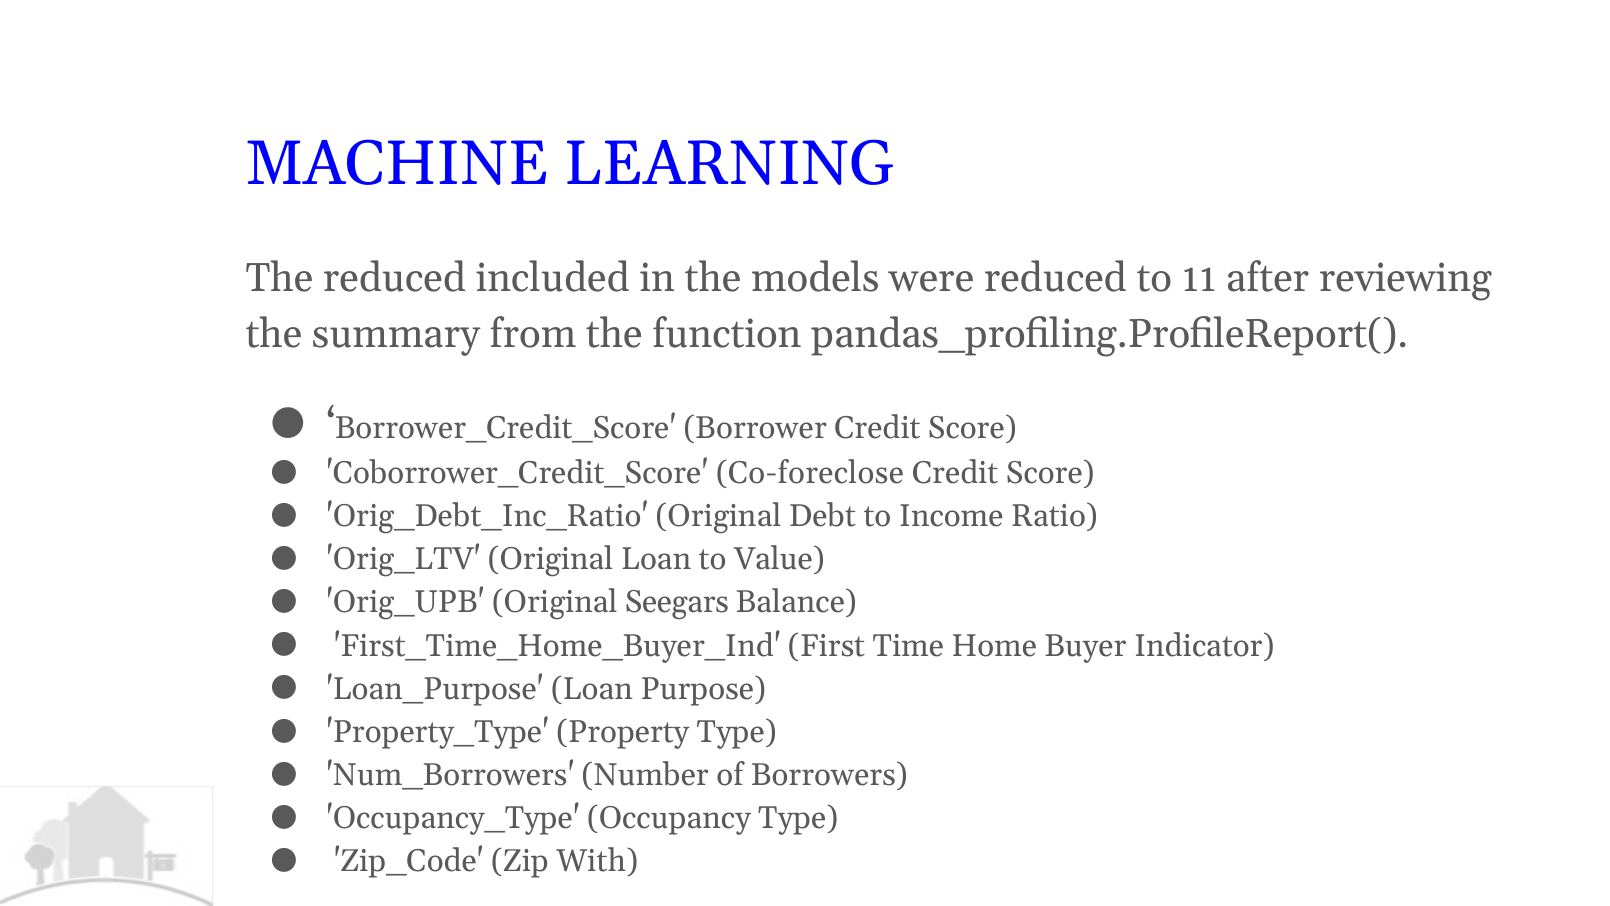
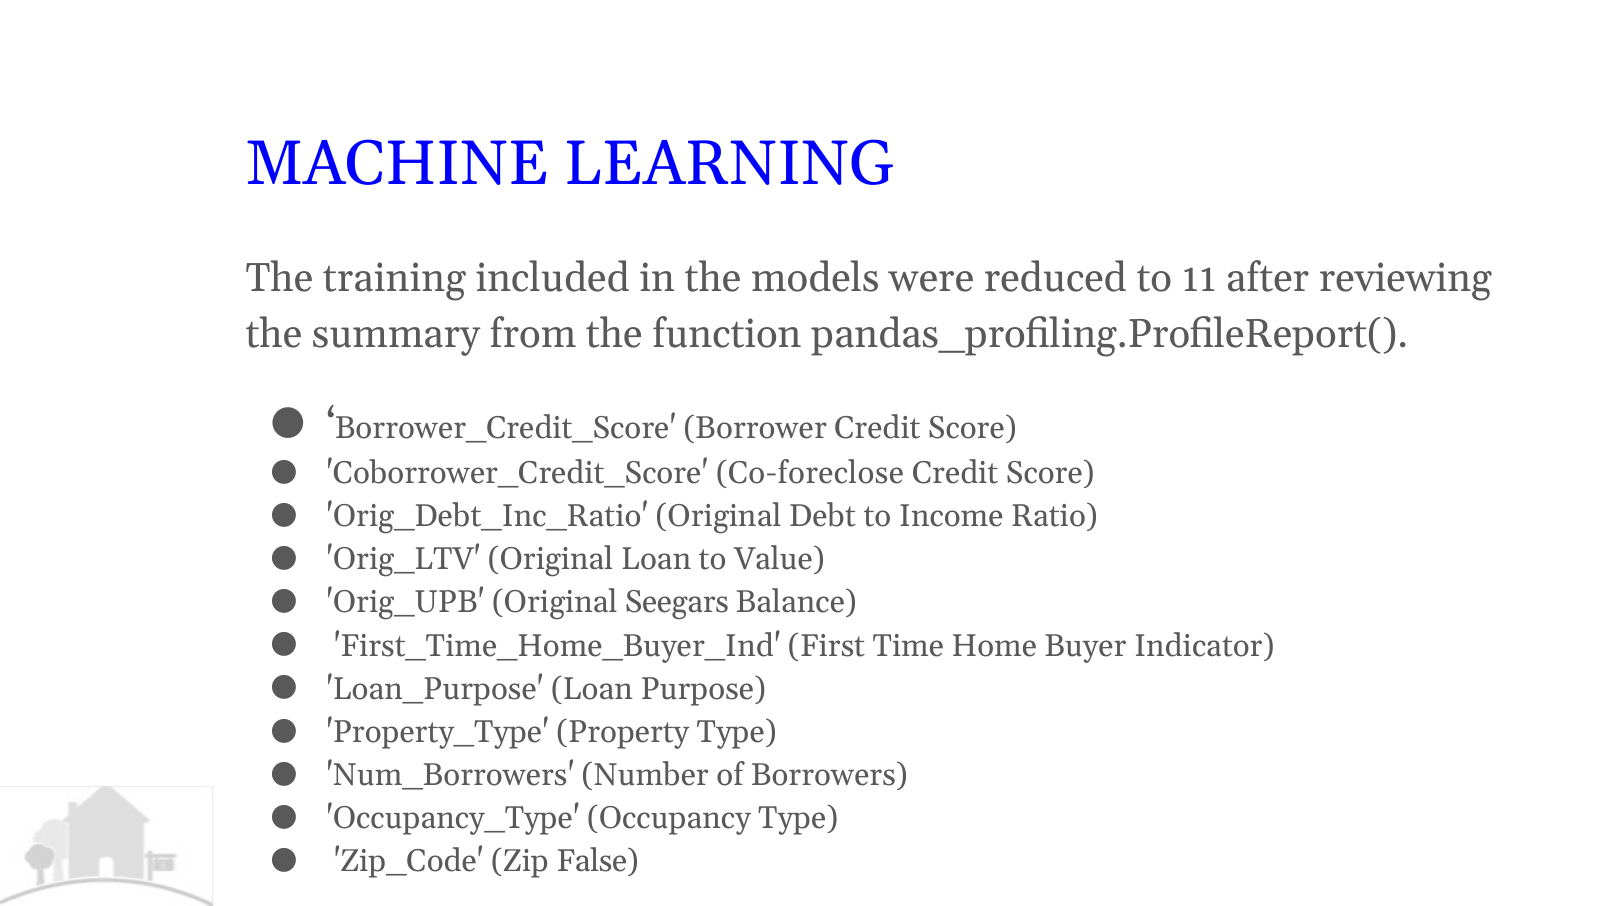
The reduced: reduced -> training
With: With -> False
